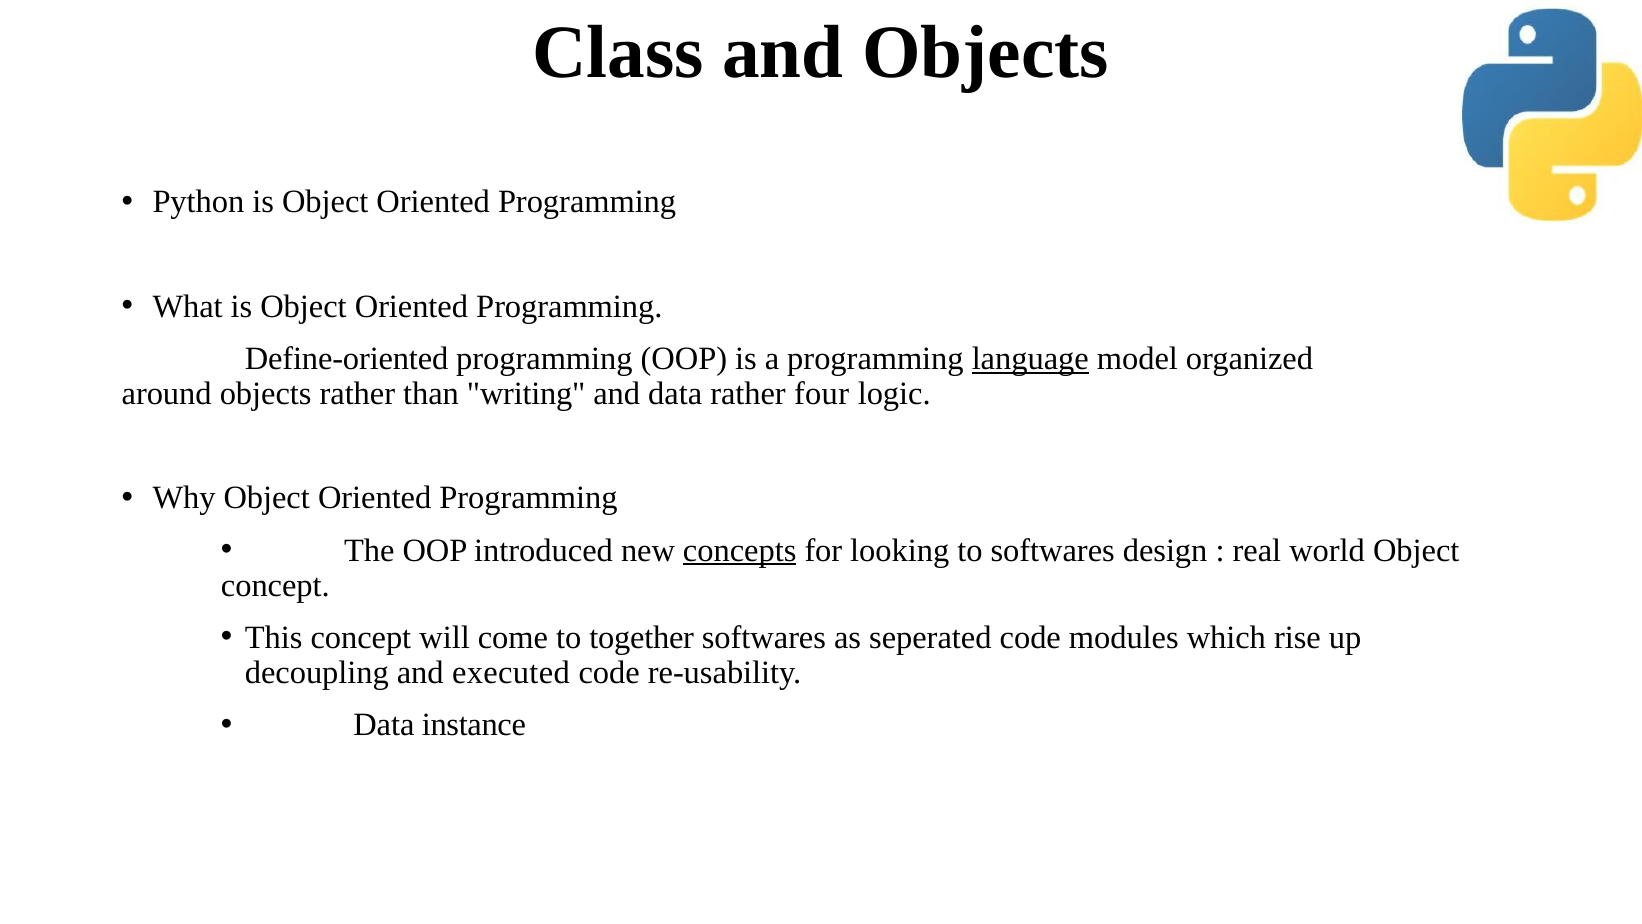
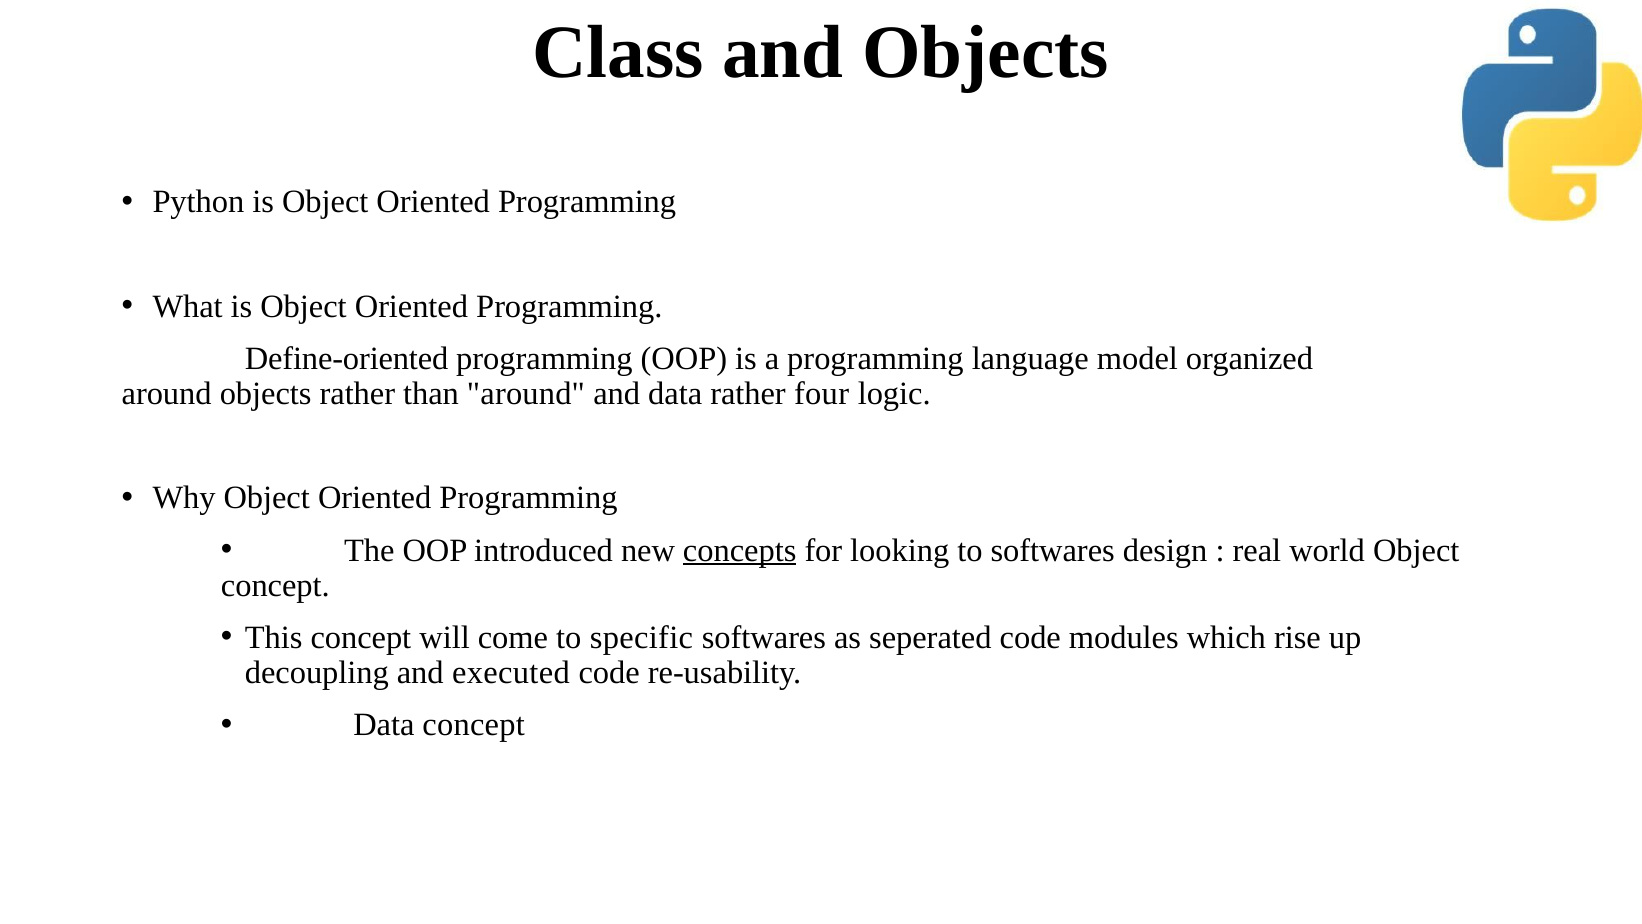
language underline: present -> none
than writing: writing -> around
together: together -> specific
Data instance: instance -> concept
